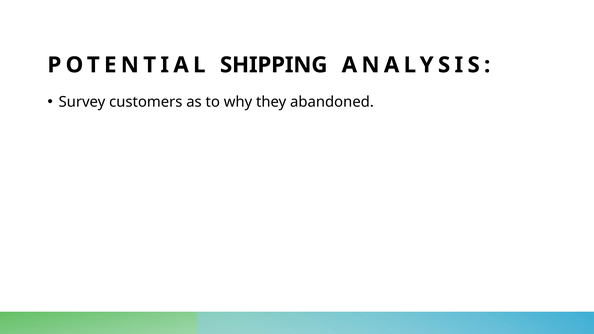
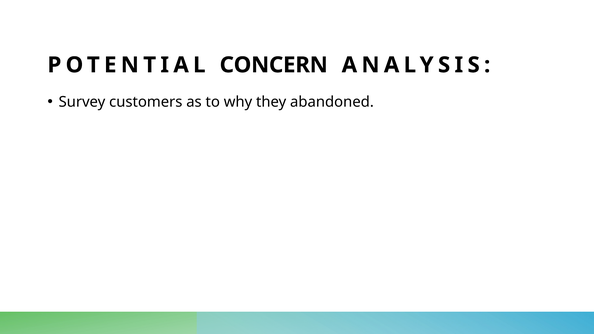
SHIPPING: SHIPPING -> CONCERN
